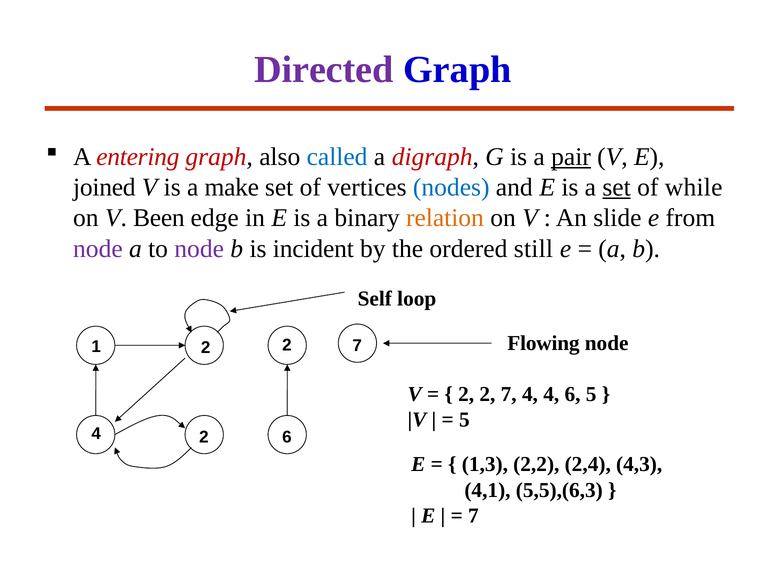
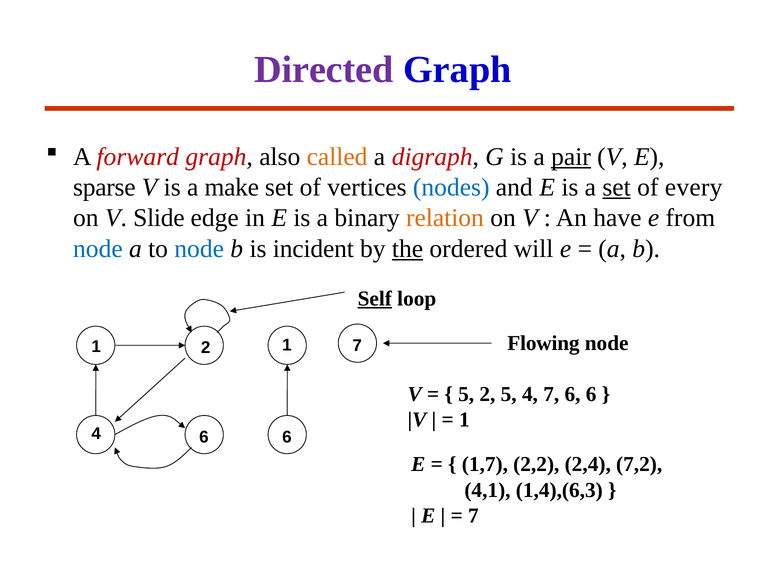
entering: entering -> forward
called colour: blue -> orange
joined: joined -> sparse
while: while -> every
Been: Been -> Slide
slide: slide -> have
node at (98, 249) colour: purple -> blue
node at (199, 249) colour: purple -> blue
the underline: none -> present
still: still -> will
Self underline: none -> present
1 2 2: 2 -> 1
2 at (466, 395): 2 -> 5
2 7: 7 -> 5
4 4: 4 -> 7
5 at (591, 395): 5 -> 6
5 at (464, 420): 5 -> 1
4 2: 2 -> 6
1,3: 1,3 -> 1,7
4,3: 4,3 -> 7,2
5,5),(6,3: 5,5),(6,3 -> 1,4),(6,3
